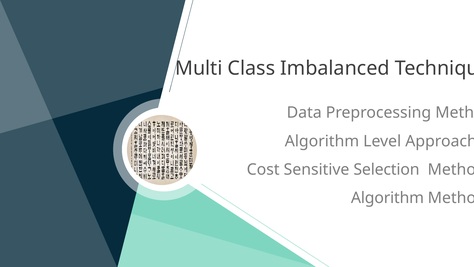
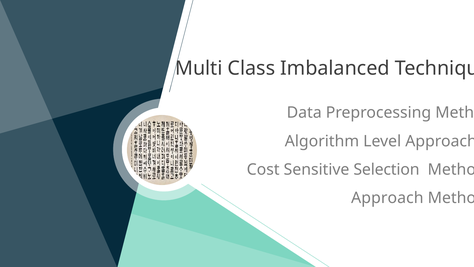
Algorithm at (387, 198): Algorithm -> Approach
